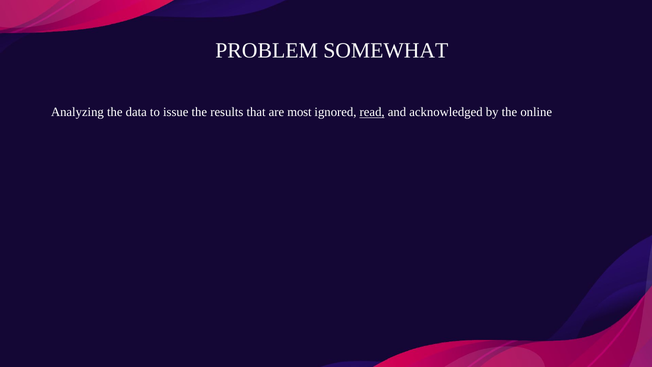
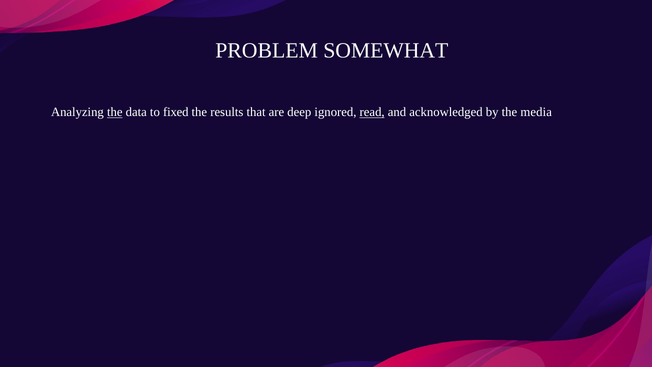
the at (115, 112) underline: none -> present
issue: issue -> fixed
most: most -> deep
online: online -> media
